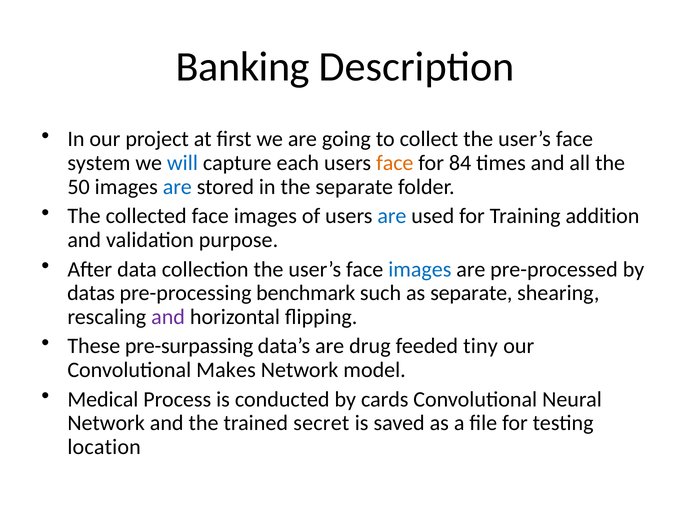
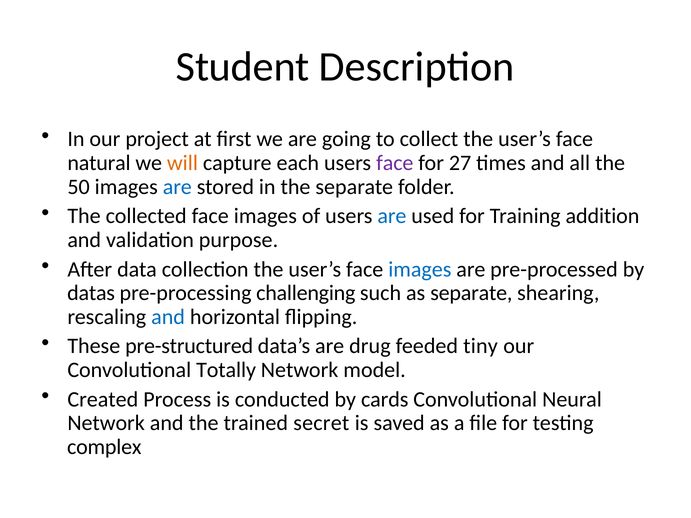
Banking: Banking -> Student
system: system -> natural
will colour: blue -> orange
face at (395, 163) colour: orange -> purple
84: 84 -> 27
benchmark: benchmark -> challenging
and at (168, 317) colour: purple -> blue
pre-surpassing: pre-surpassing -> pre-structured
Makes: Makes -> Totally
Medical: Medical -> Created
location: location -> complex
